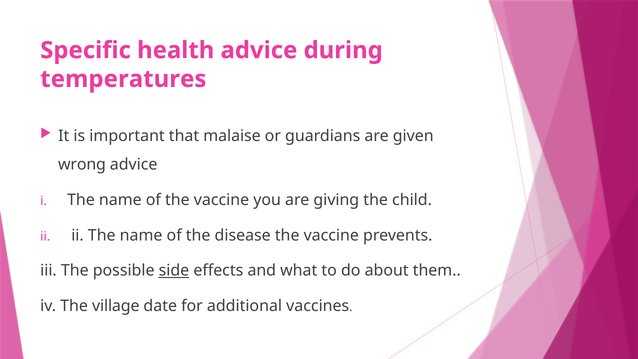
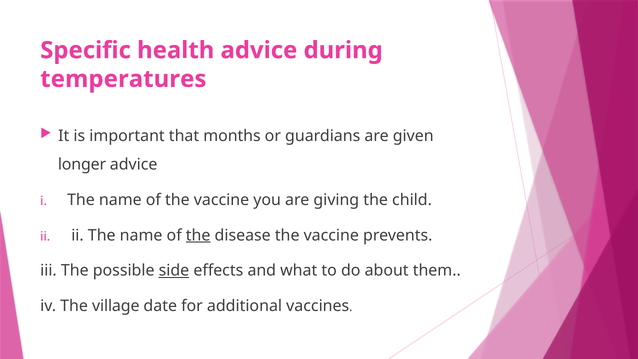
malaise: malaise -> months
wrong: wrong -> longer
the at (198, 235) underline: none -> present
